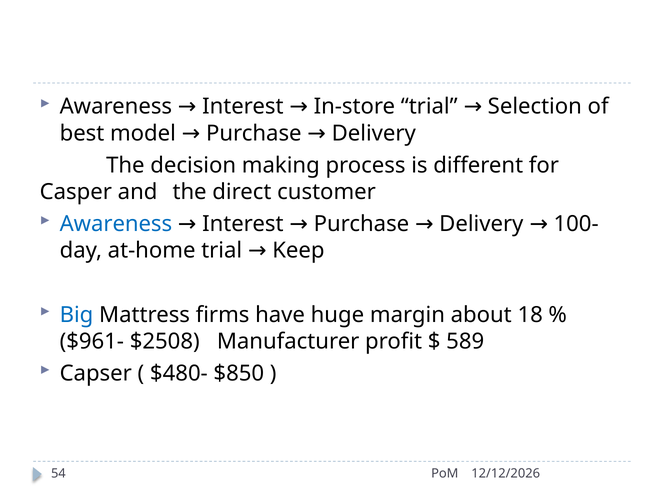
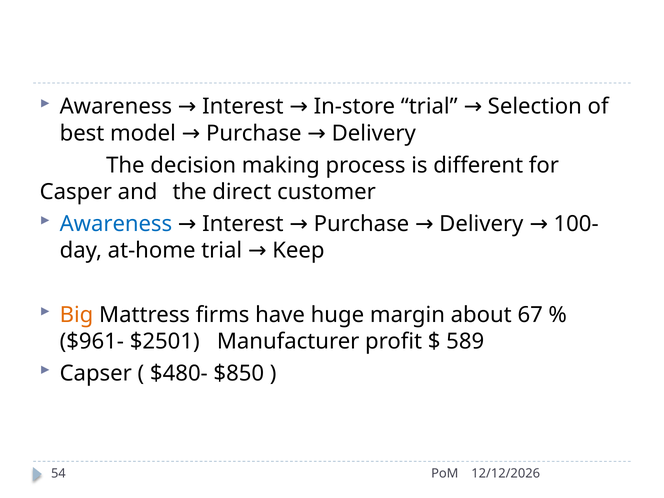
Big colour: blue -> orange
18: 18 -> 67
$2508: $2508 -> $2501
